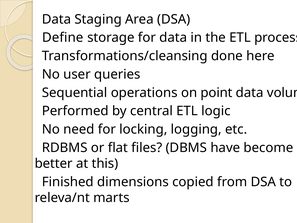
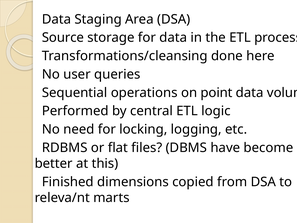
Define: Define -> Source
